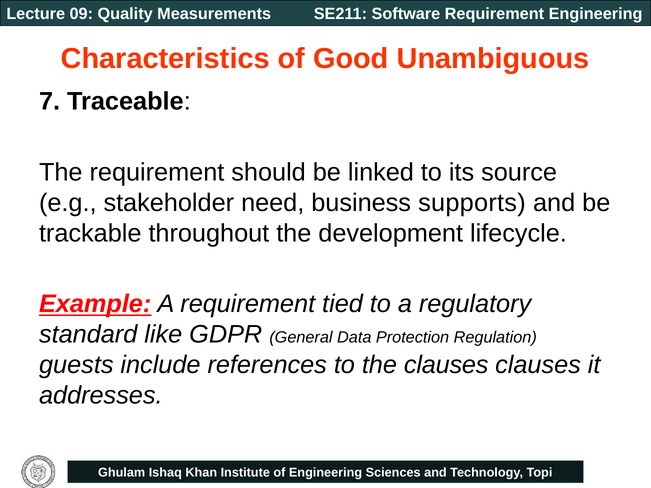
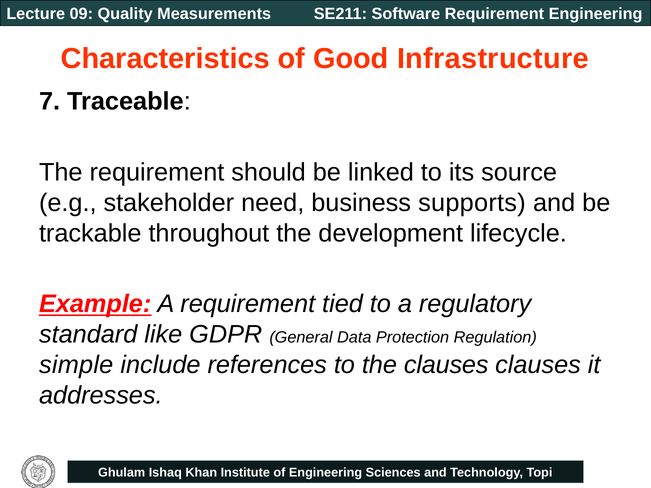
Unambiguous: Unambiguous -> Infrastructure
guests: guests -> simple
